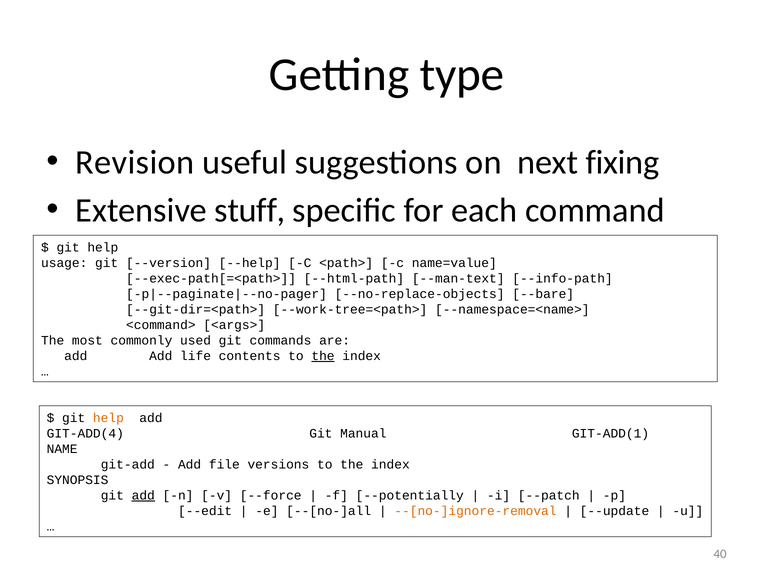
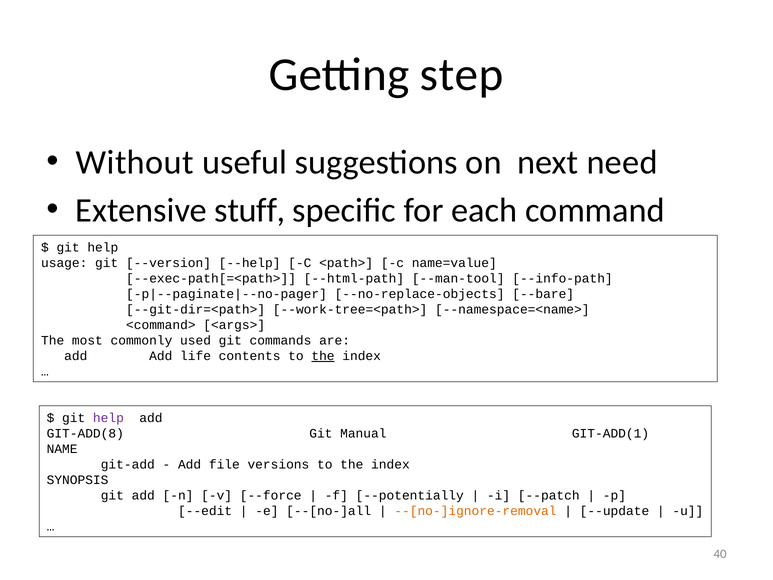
type: type -> step
Revision: Revision -> Without
fixing: fixing -> need
--man-text: --man-text -> --man-tool
help at (108, 418) colour: orange -> purple
GIT-ADD(4: GIT-ADD(4 -> GIT-ADD(8
add at (143, 495) underline: present -> none
